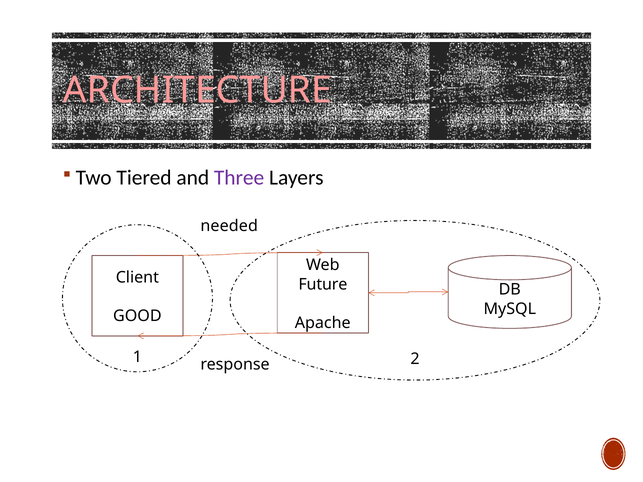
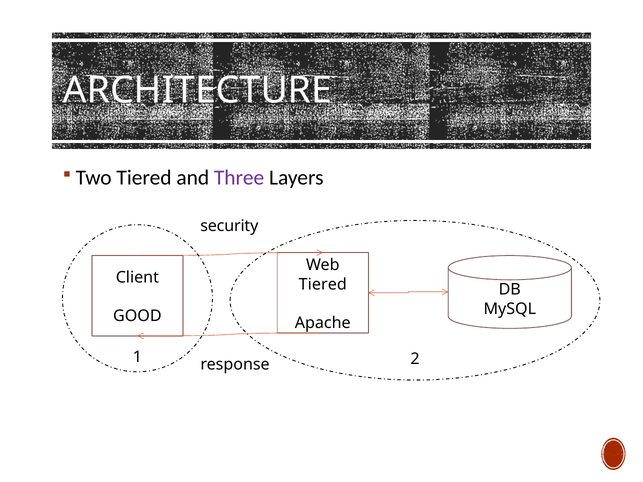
ARCHITECTURE colour: pink -> white
needed: needed -> security
Future at (323, 284): Future -> Tiered
